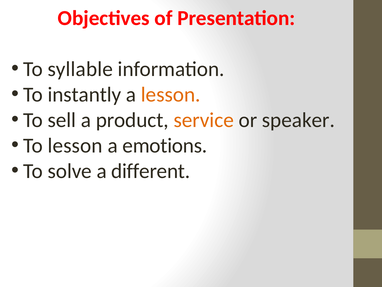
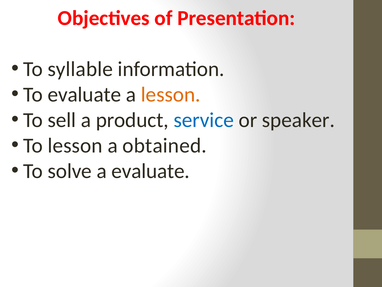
To instantly: instantly -> evaluate
service colour: orange -> blue
emotions: emotions -> obtained
a different: different -> evaluate
